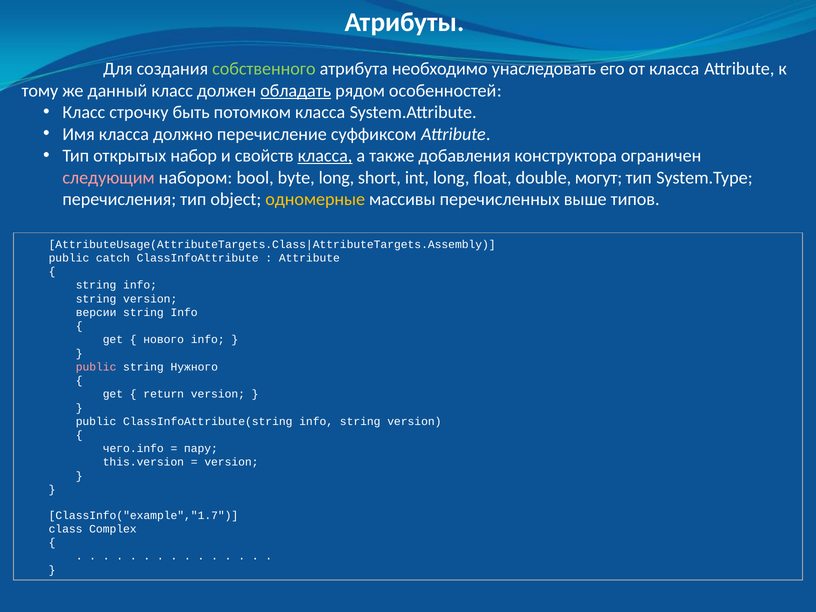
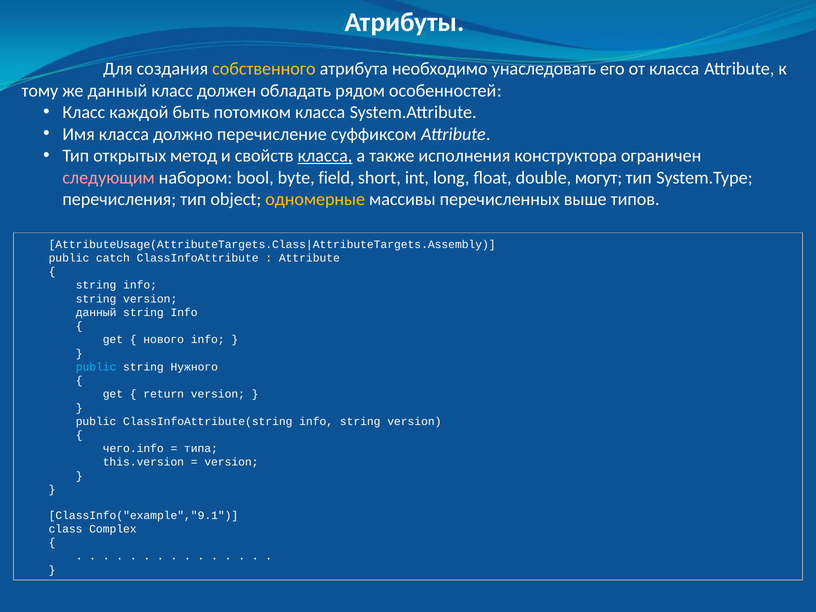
собственного colour: light green -> yellow
обладать underline: present -> none
строчку: строчку -> каждой
набор: набор -> метод
добавления: добавления -> исполнения
byte long: long -> field
версии at (96, 312): версии -> данный
public at (96, 367) colour: pink -> light blue
пару: пару -> типа
ClassInfo("example","1.7: ClassInfo("example","1.7 -> ClassInfo("example","9.1
